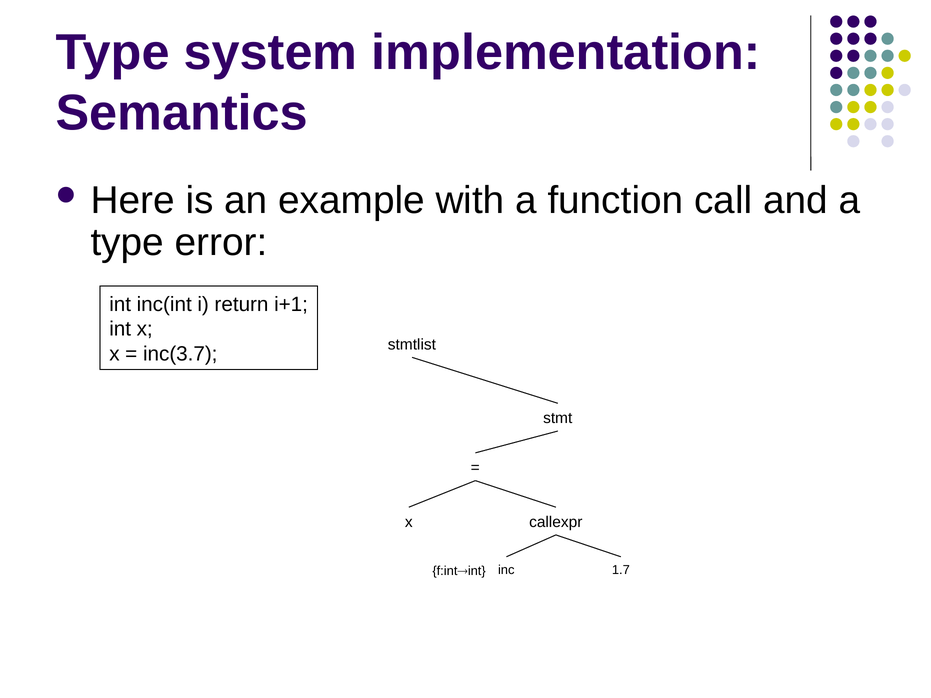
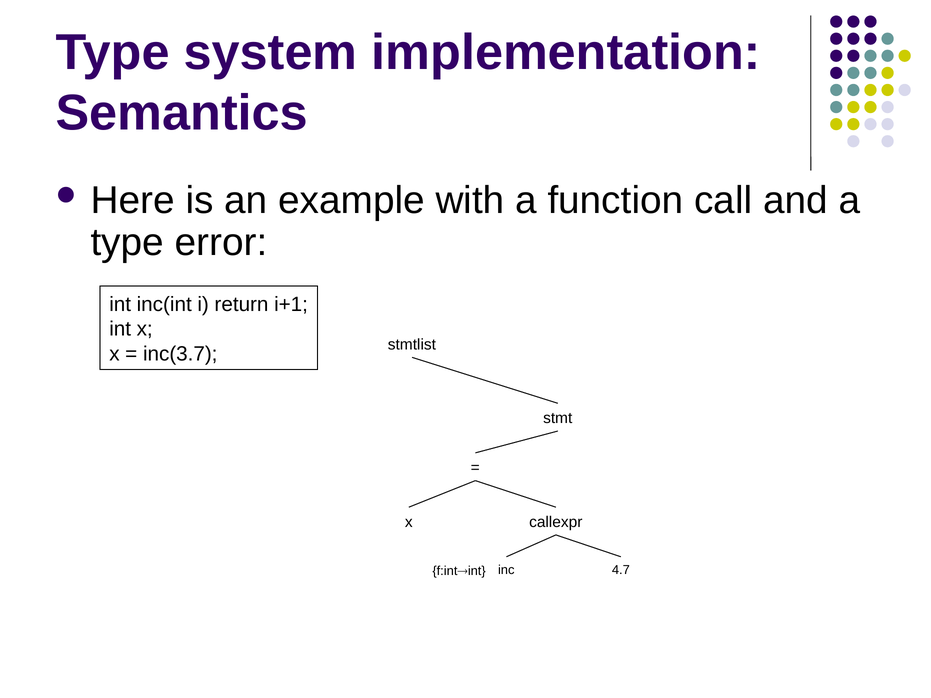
1.7: 1.7 -> 4.7
